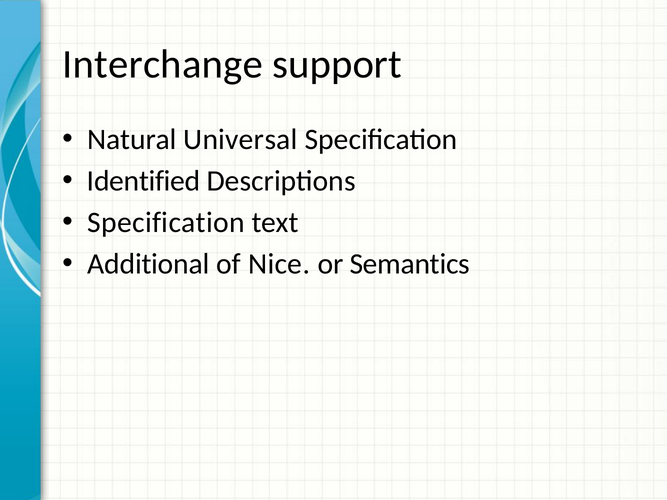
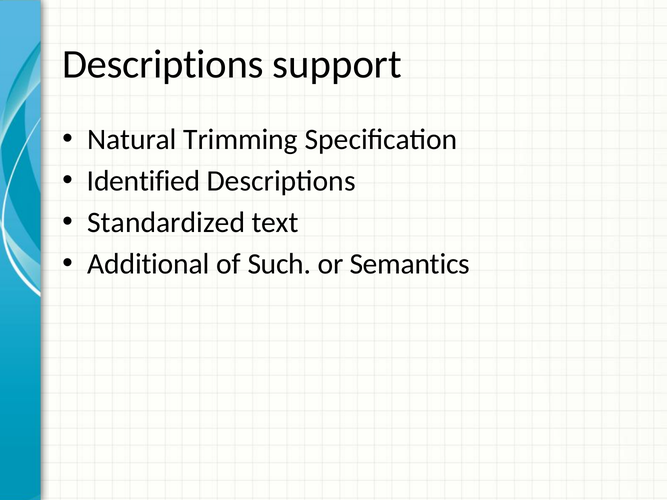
Interchange at (163, 64): Interchange -> Descriptions
Universal: Universal -> Trimming
Specification at (166, 223): Specification -> Standardized
Nice: Nice -> Such
